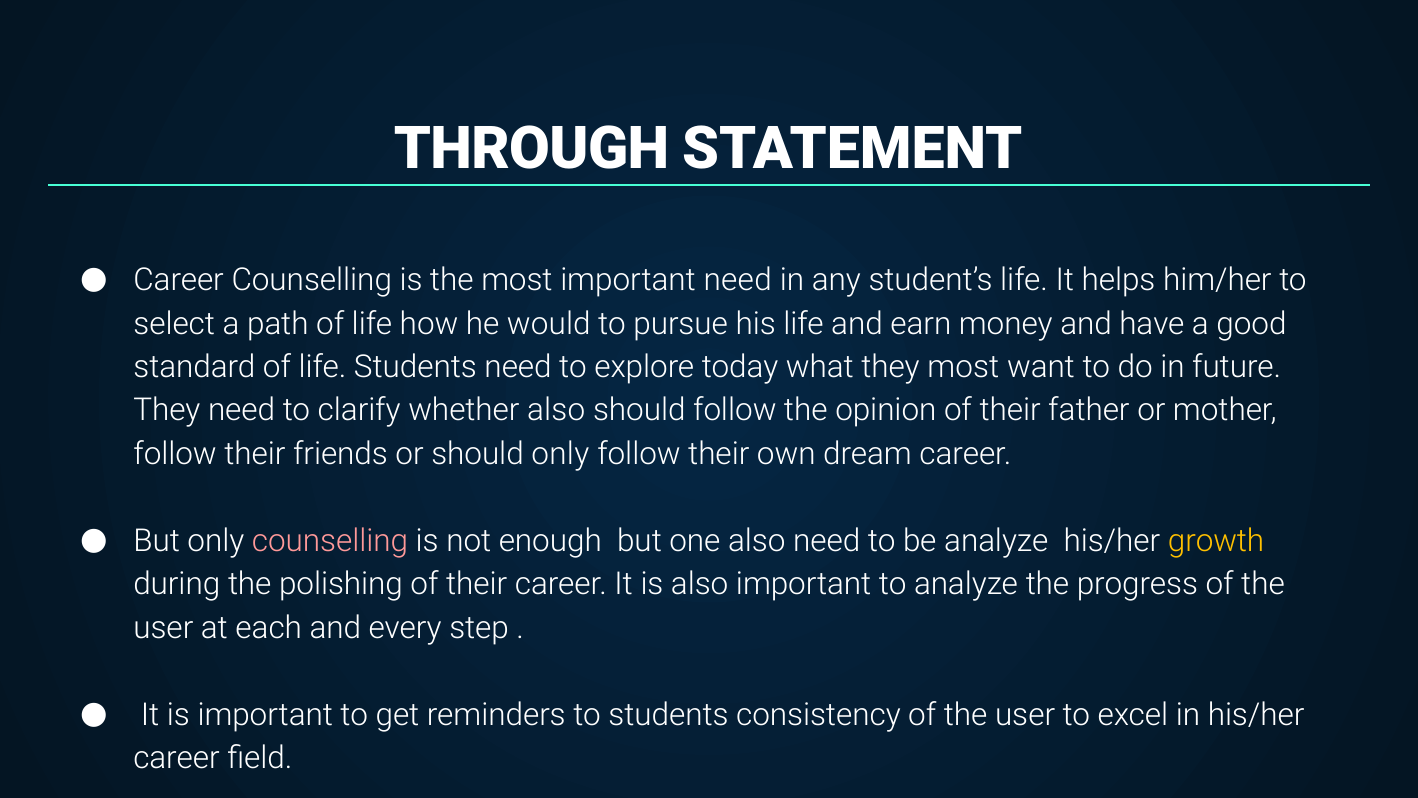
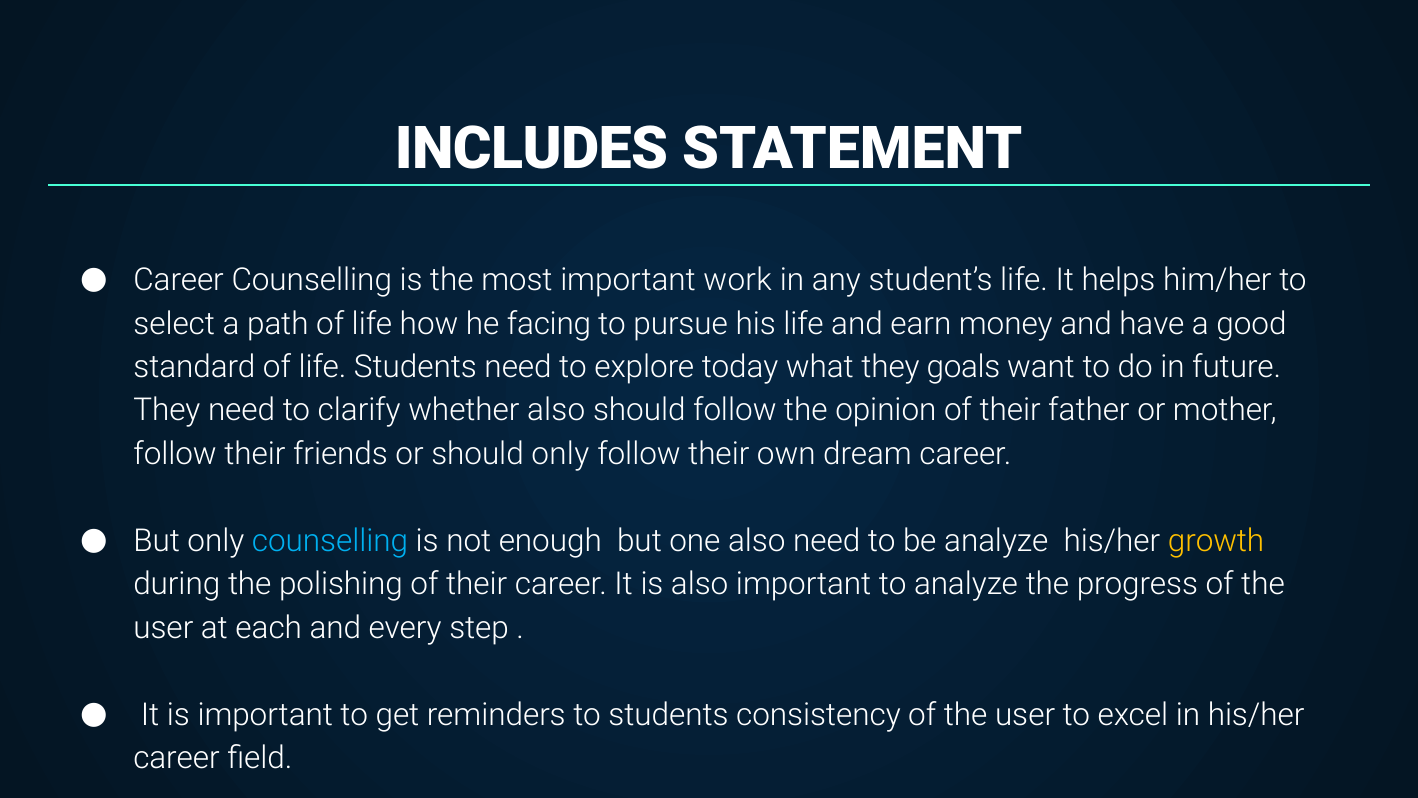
THROUGH: THROUGH -> INCLUDES
important need: need -> work
would: would -> facing
they most: most -> goals
counselling at (330, 541) colour: pink -> light blue
